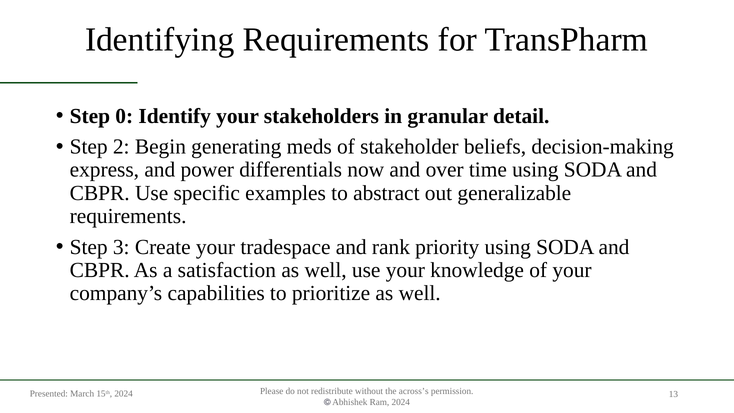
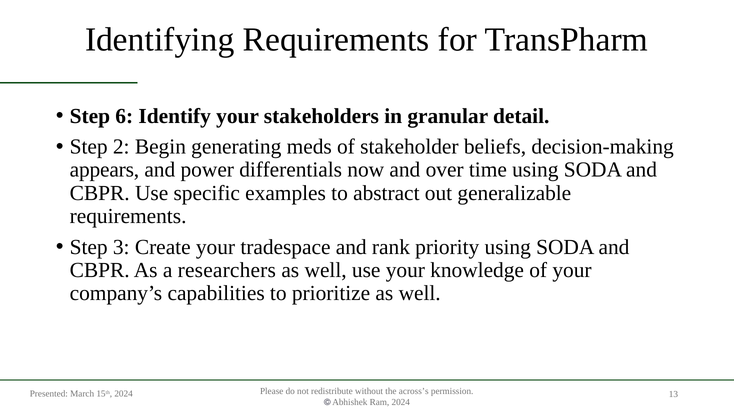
0: 0 -> 6
express: express -> appears
satisfaction: satisfaction -> researchers
